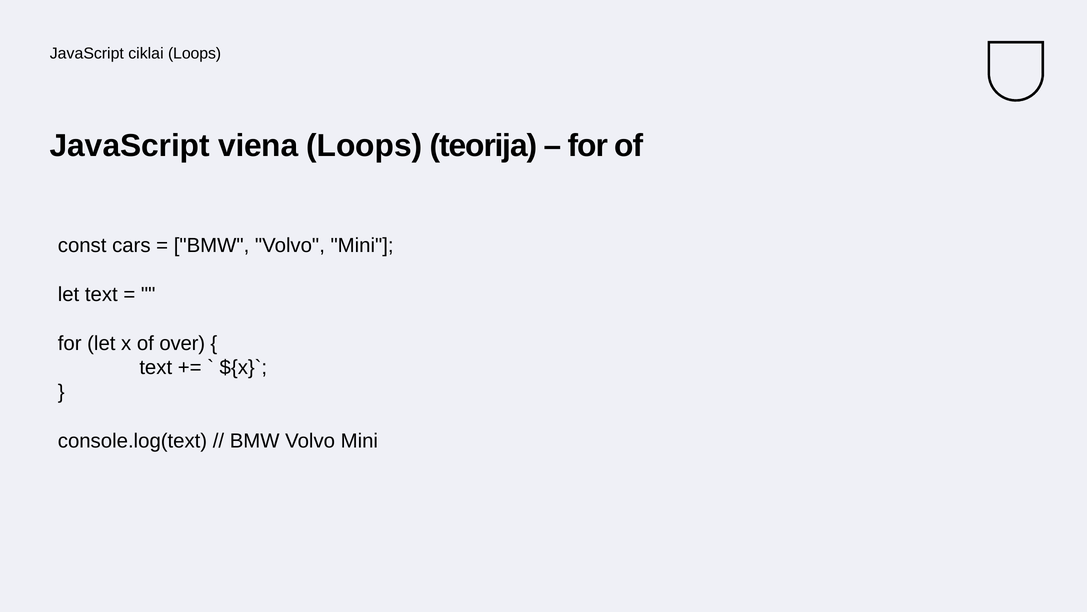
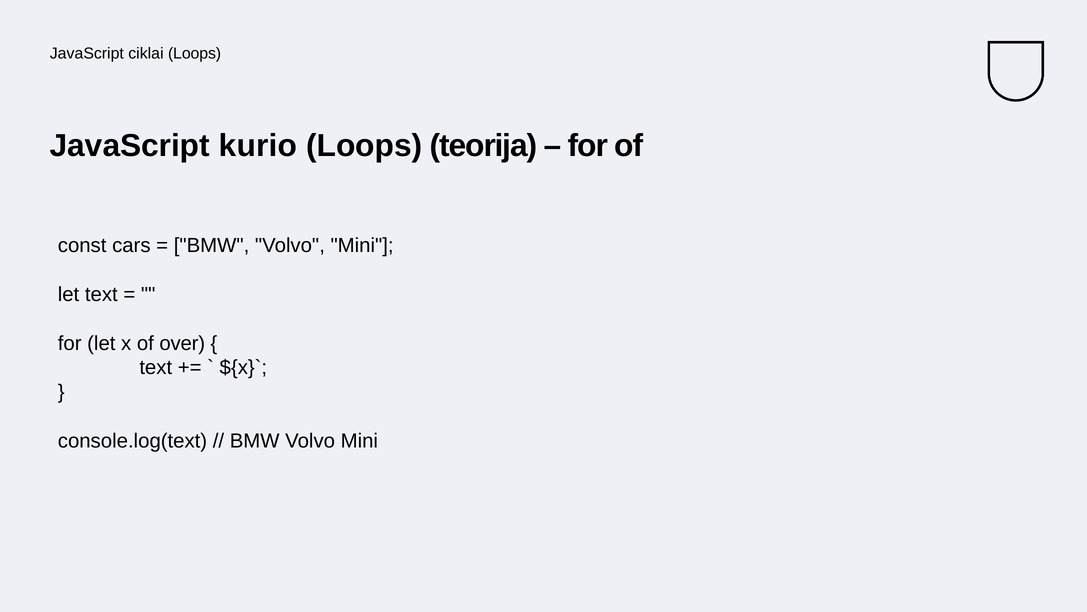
viena: viena -> kurio
